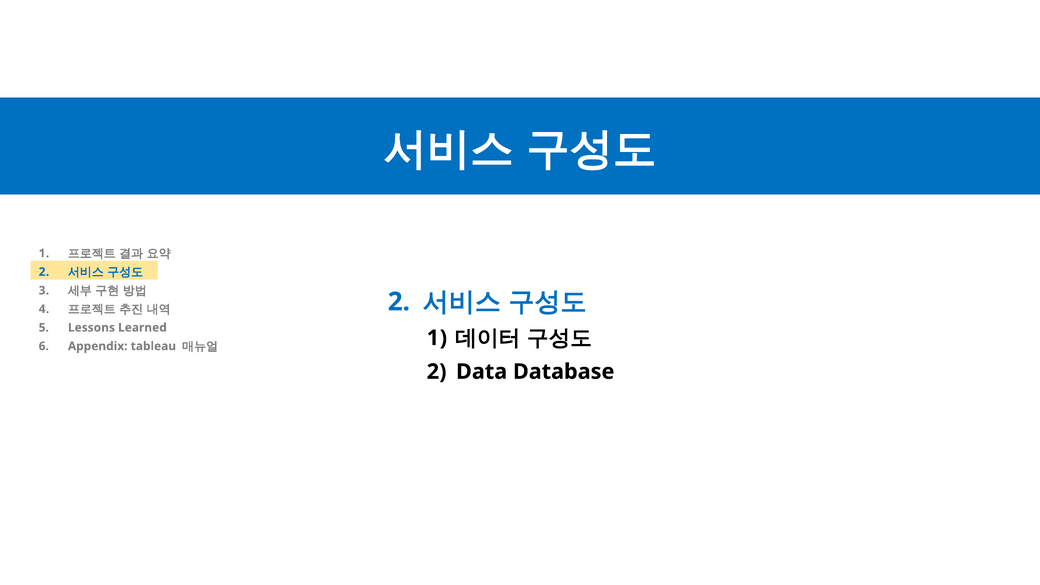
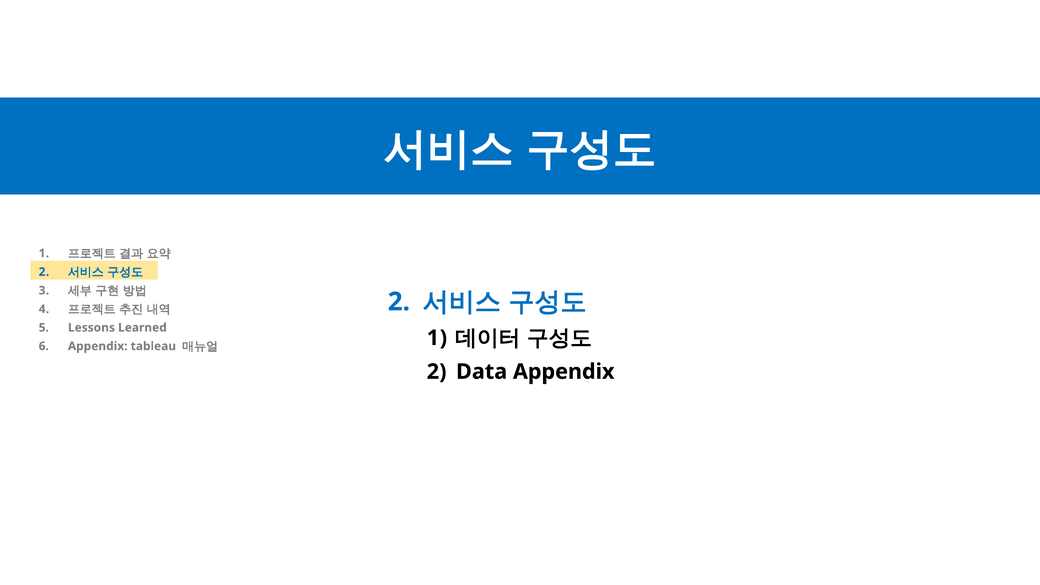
Data Database: Database -> Appendix
